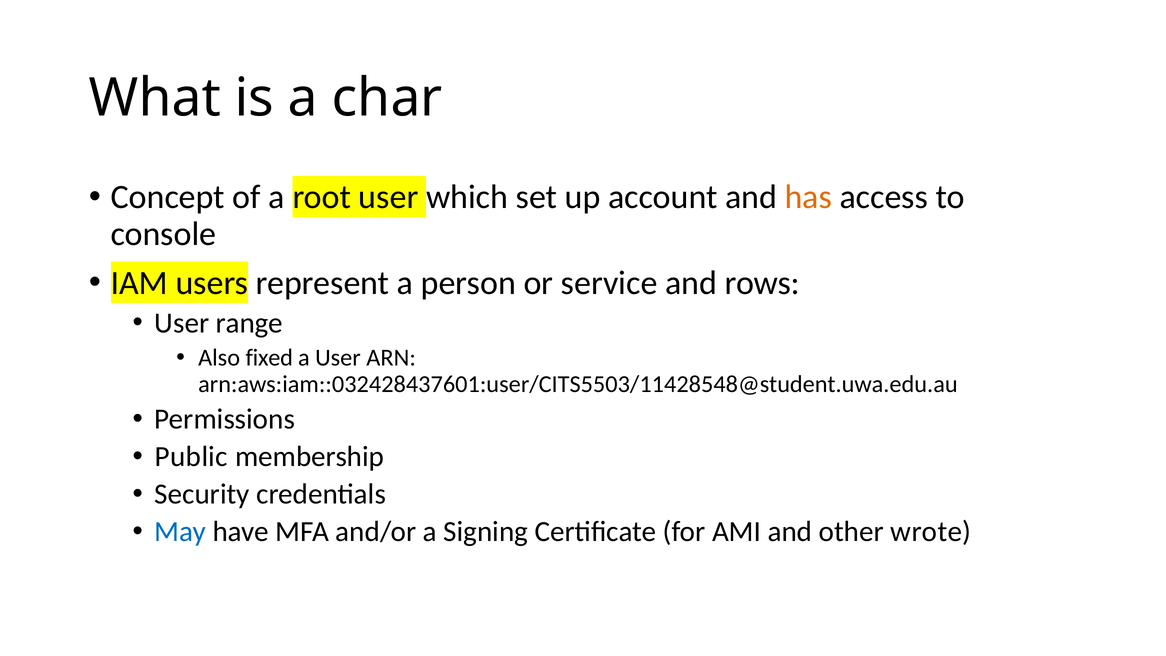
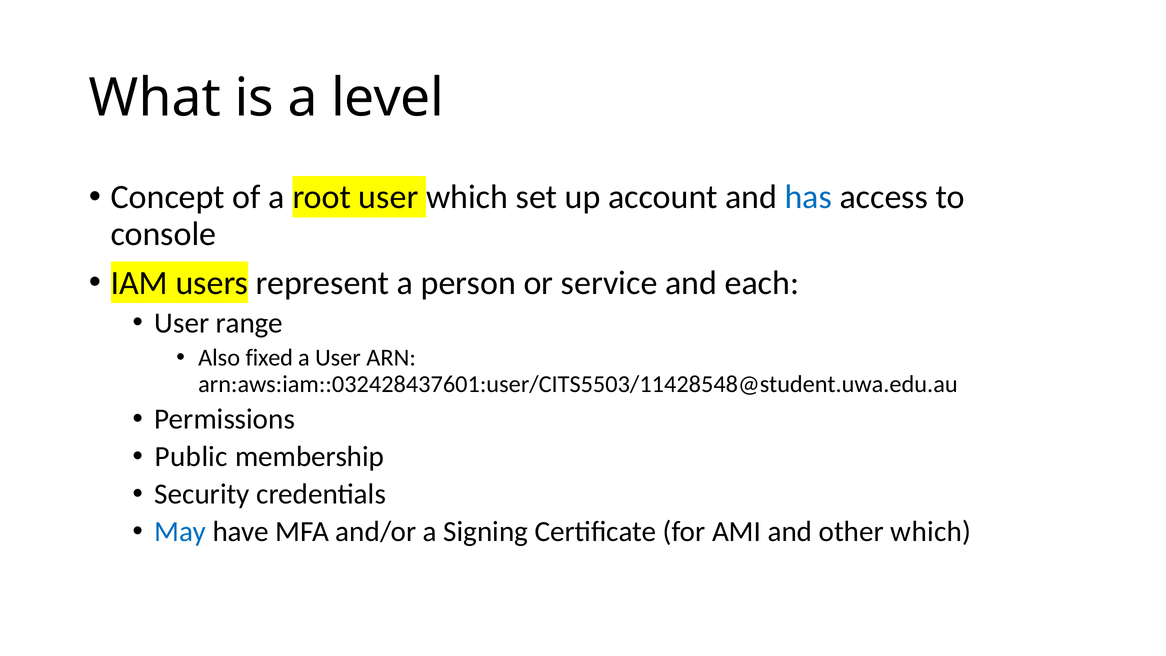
char: char -> level
has colour: orange -> blue
rows: rows -> each
other wrote: wrote -> which
